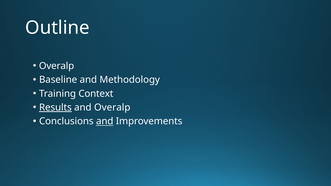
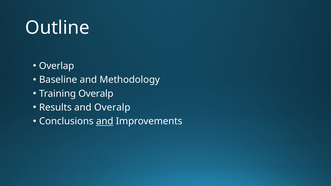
Overalp at (57, 66): Overalp -> Overlap
Training Context: Context -> Overalp
Results underline: present -> none
